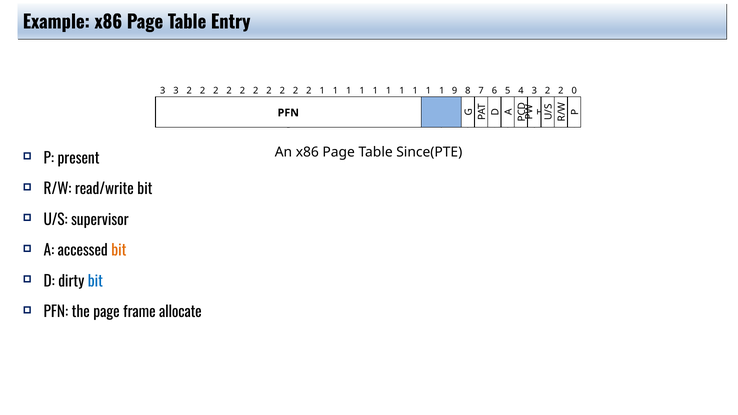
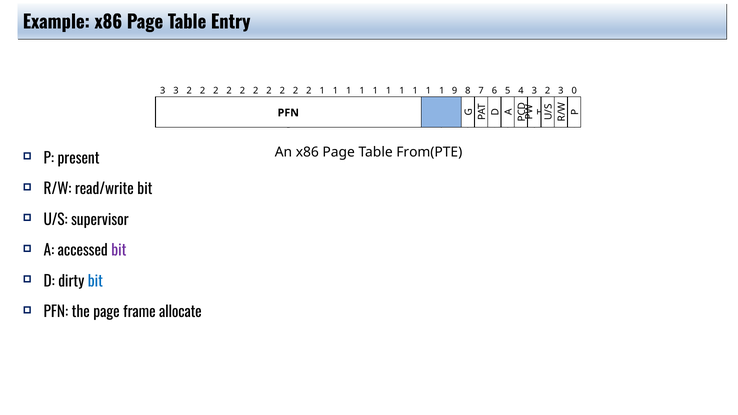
4 3 2 2: 2 -> 3
Since(PTE: Since(PTE -> From(PTE
bit at (119, 251) colour: orange -> purple
